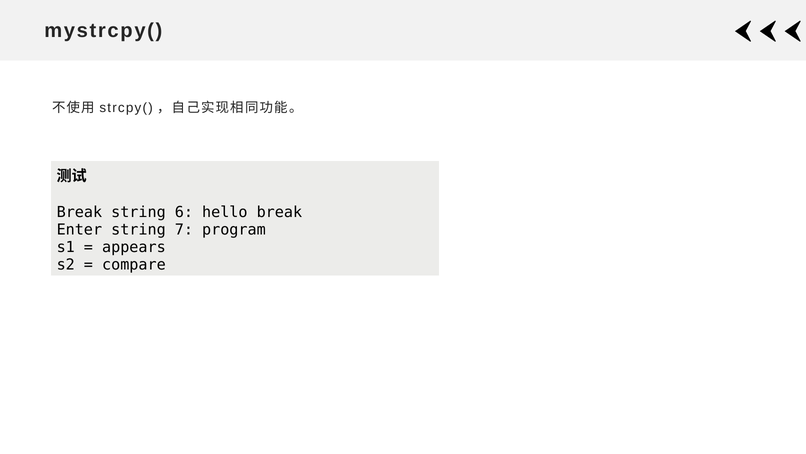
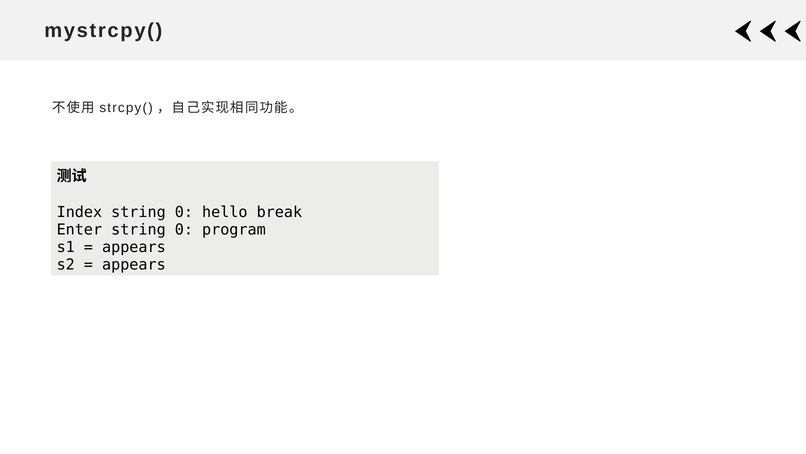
Break at (79, 212): Break -> Index
6 at (184, 212): 6 -> 0
Enter string 7: 7 -> 0
compare at (134, 265): compare -> appears
